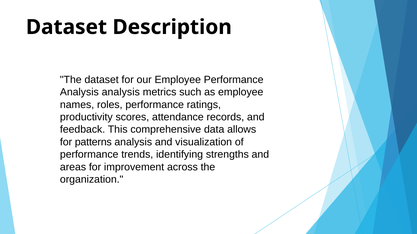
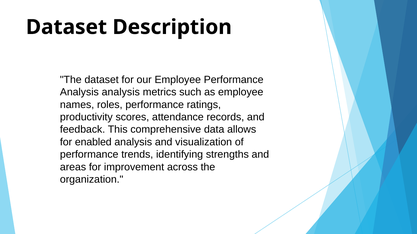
patterns: patterns -> enabled
